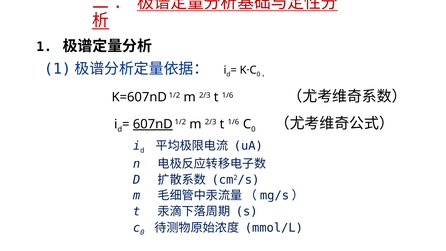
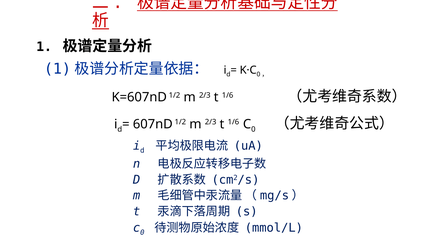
607nD underline: present -> none
